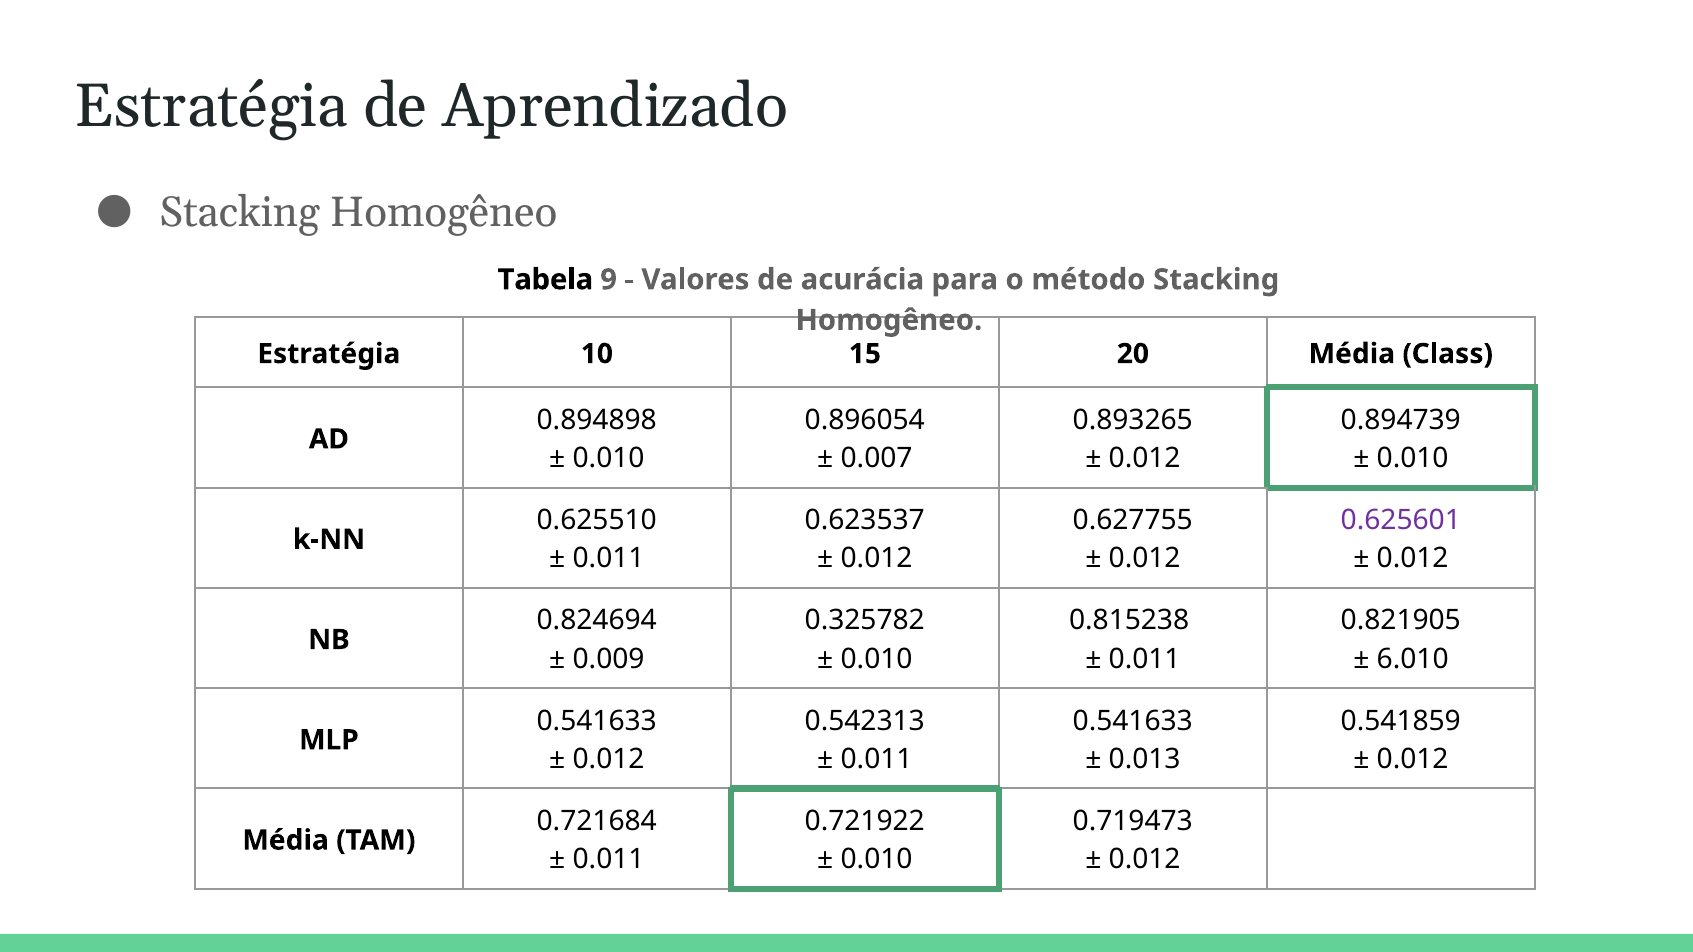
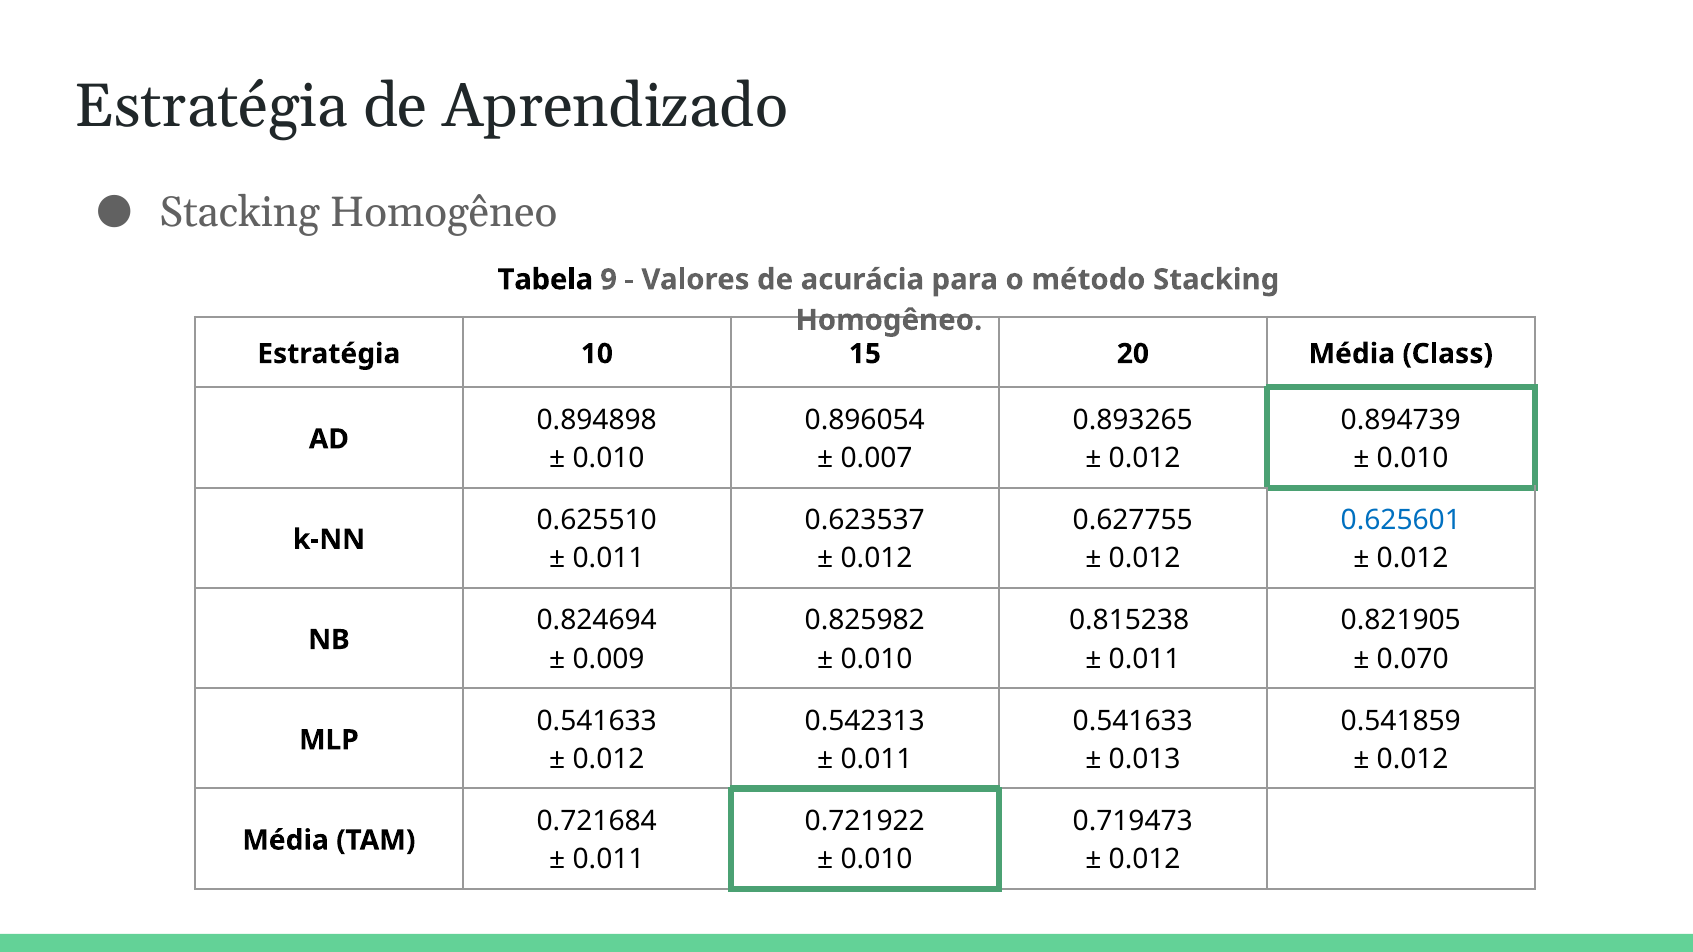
0.625601 colour: purple -> blue
0.325782: 0.325782 -> 0.825982
6.010: 6.010 -> 0.070
